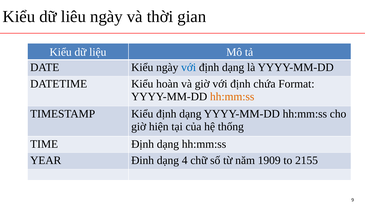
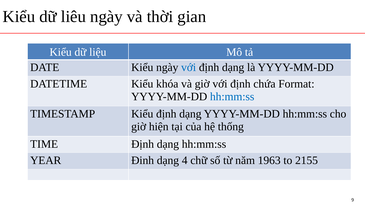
hoàn: hoàn -> khóa
hh:mm:ss at (232, 97) colour: orange -> blue
1909: 1909 -> 1963
